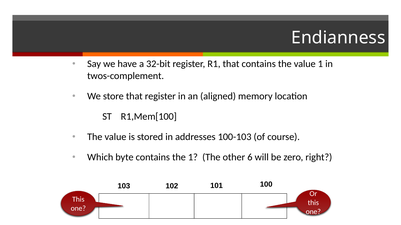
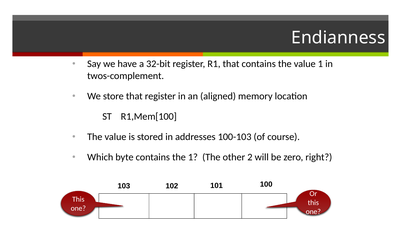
6: 6 -> 2
